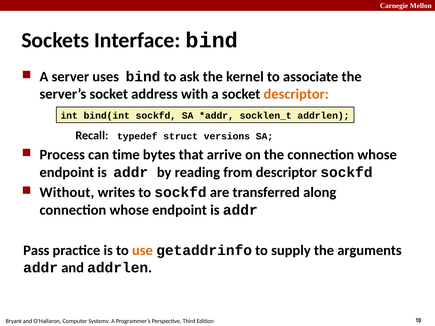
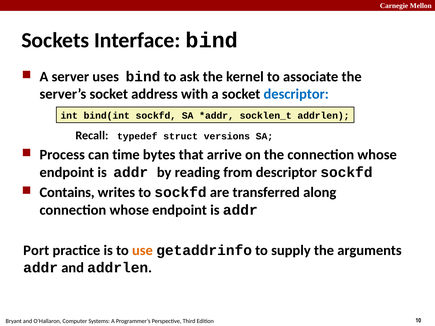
descriptor at (296, 94) colour: orange -> blue
Without: Without -> Contains
Pass: Pass -> Port
